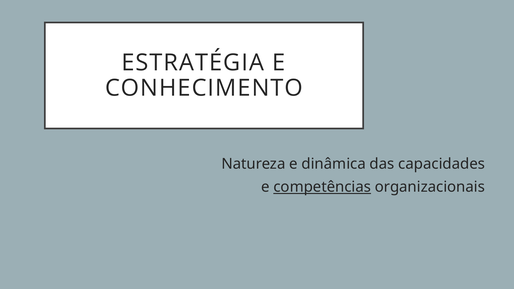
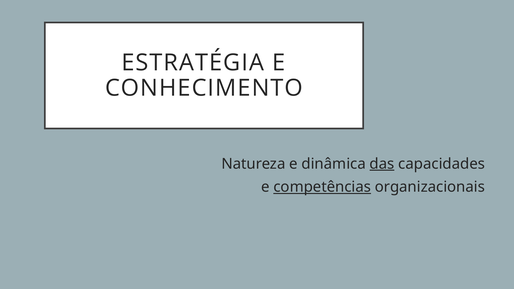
das underline: none -> present
